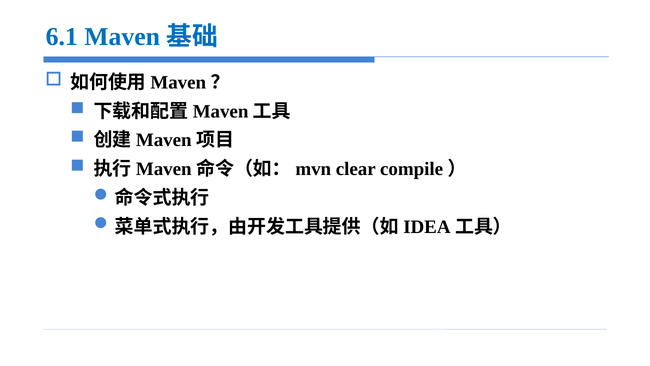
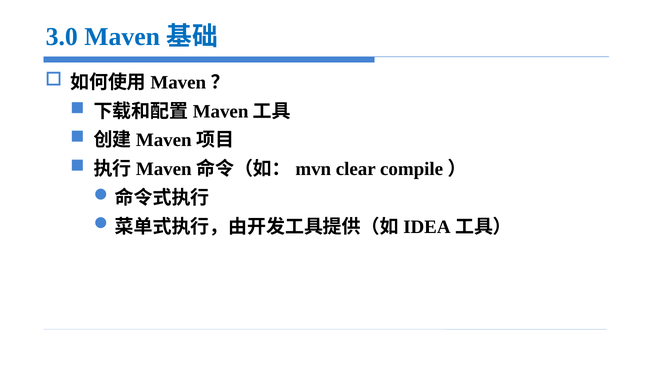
6.1: 6.1 -> 3.0
